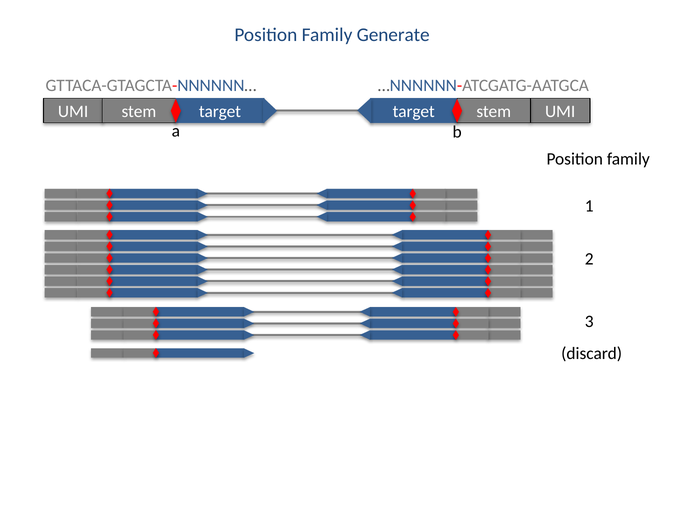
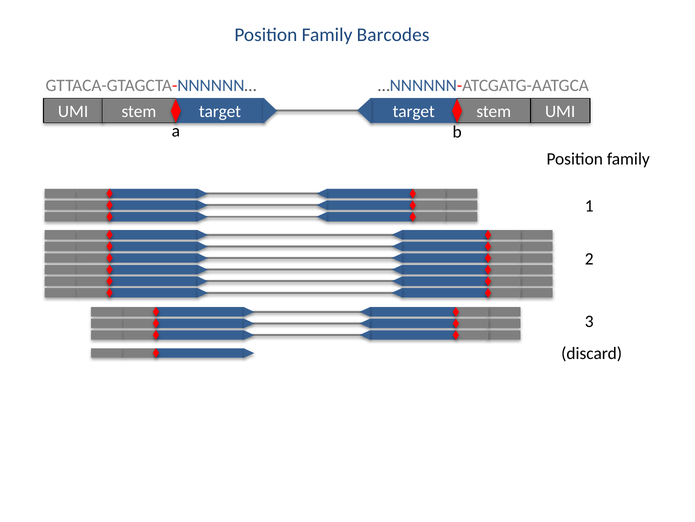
Generate: Generate -> Barcodes
